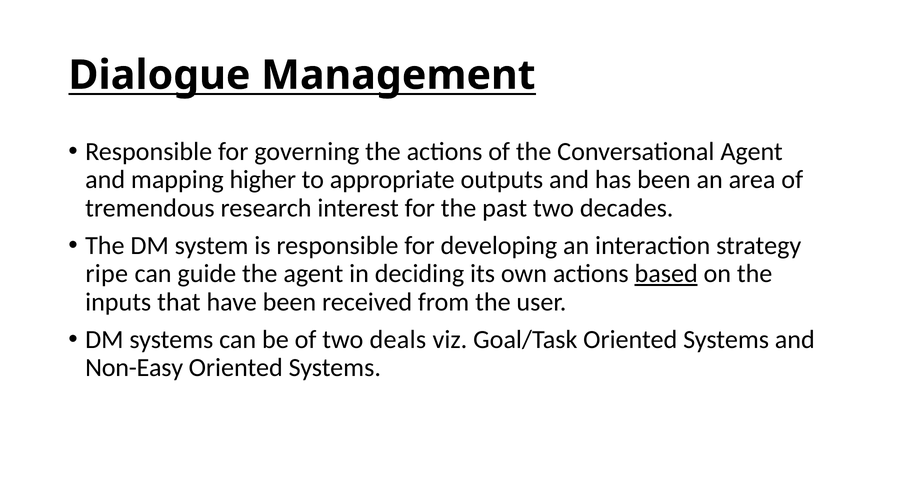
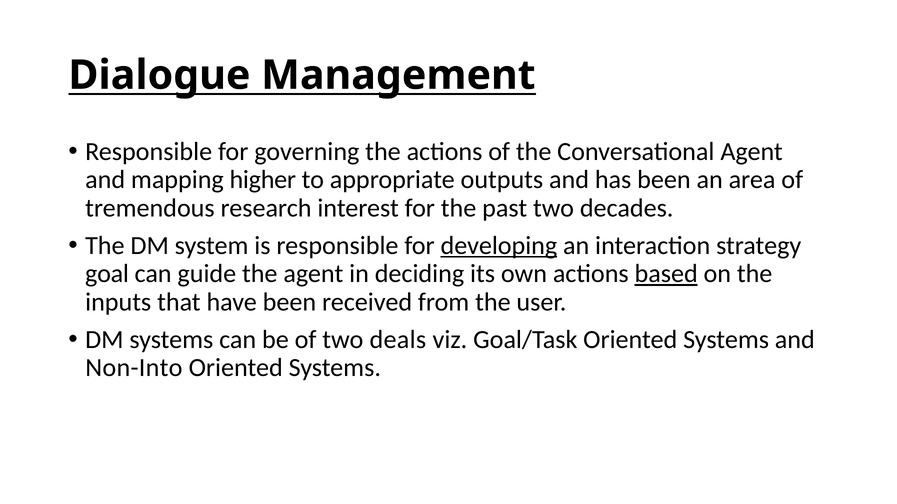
developing underline: none -> present
ripe: ripe -> goal
Non-Easy: Non-Easy -> Non-Into
